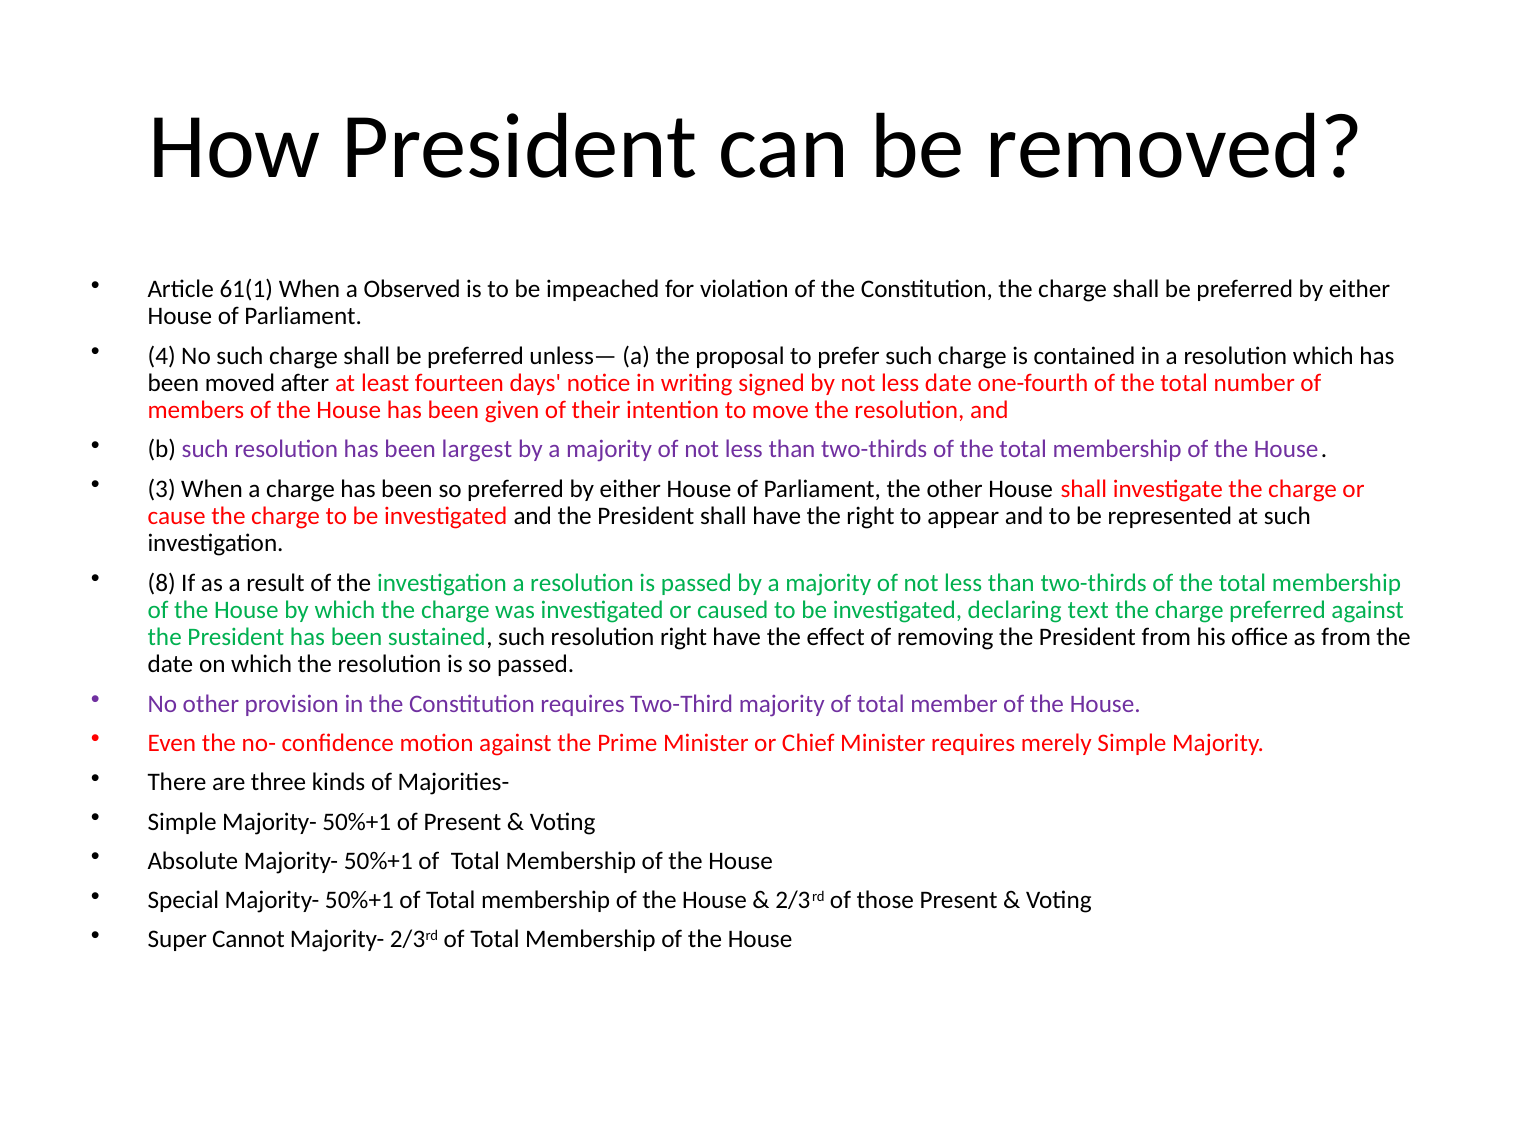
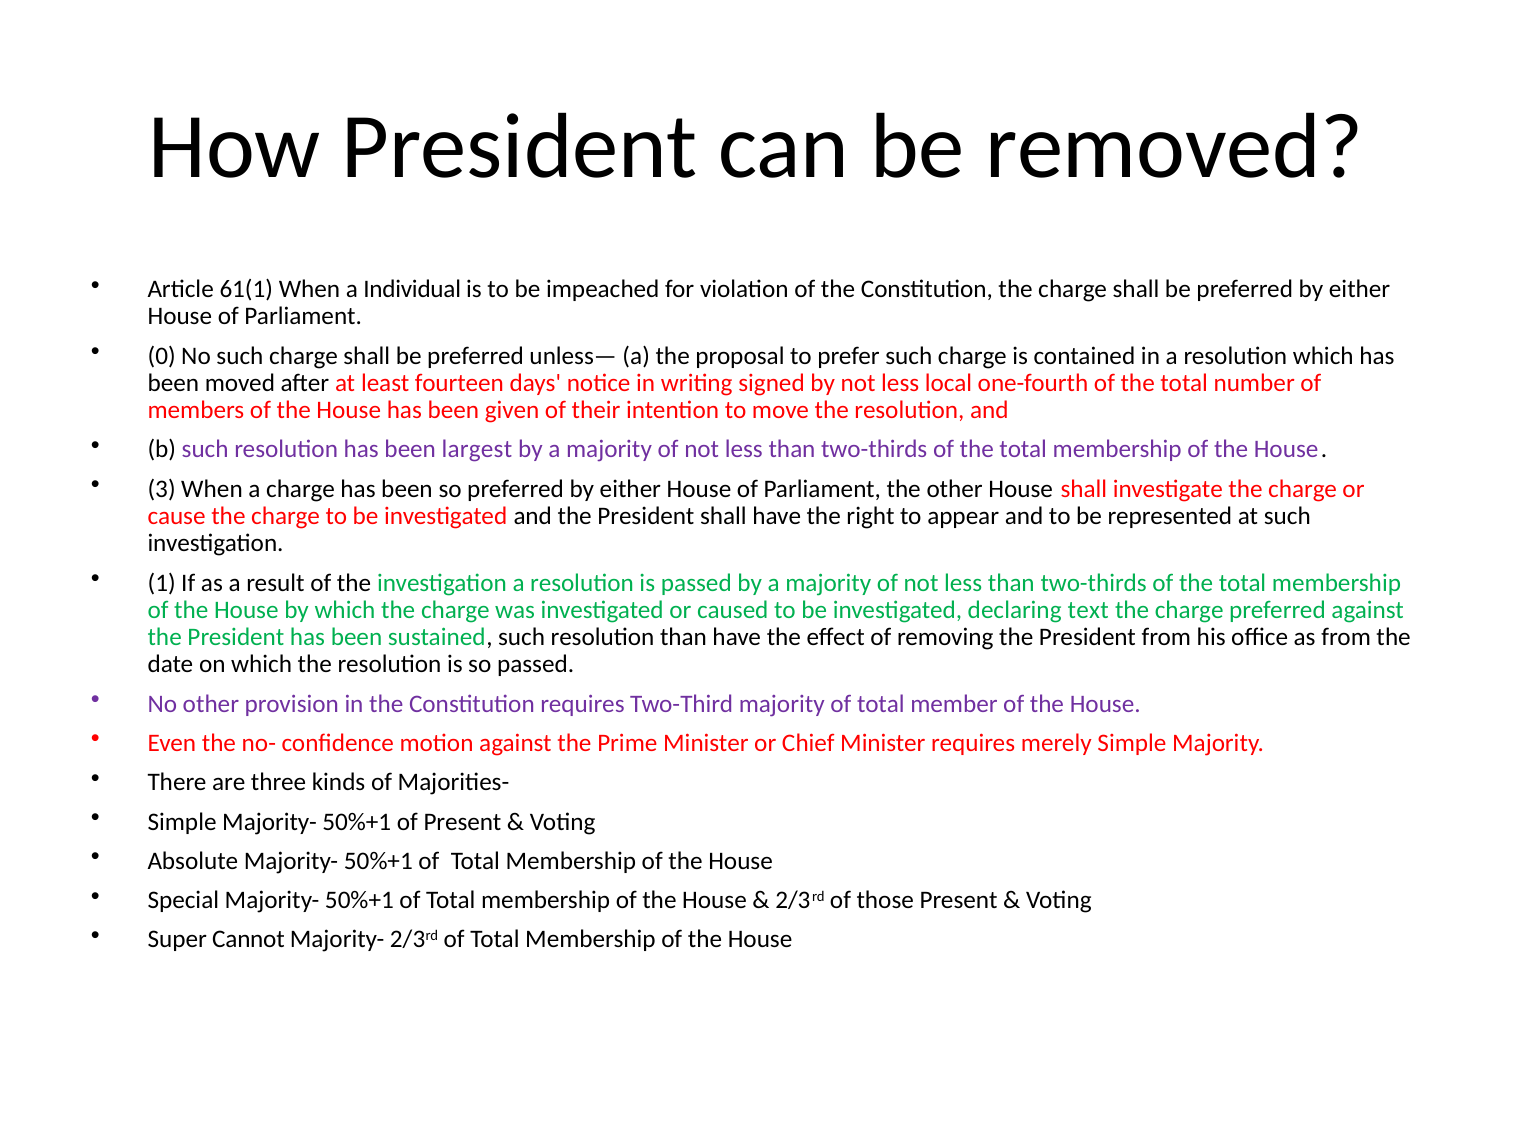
Observed: Observed -> Individual
4: 4 -> 0
less date: date -> local
8: 8 -> 1
resolution right: right -> than
